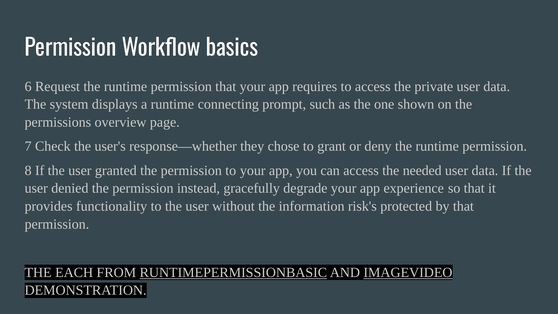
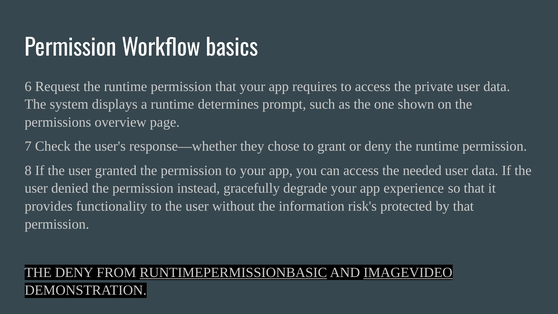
connecting: connecting -> determines
THE EACH: EACH -> DENY
